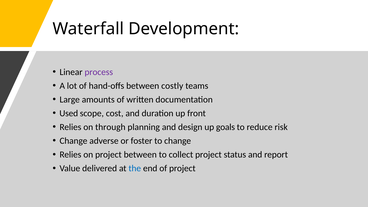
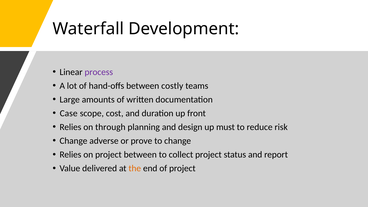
Used: Used -> Case
goals: goals -> must
foster: foster -> prove
the colour: blue -> orange
